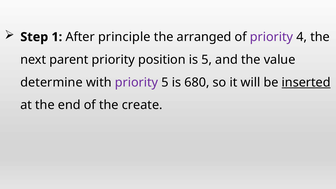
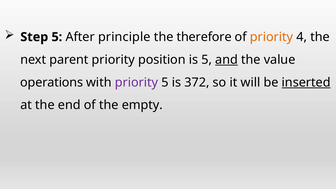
Step 1: 1 -> 5
arranged: arranged -> therefore
priority at (272, 37) colour: purple -> orange
and underline: none -> present
determine: determine -> operations
680: 680 -> 372
create: create -> empty
